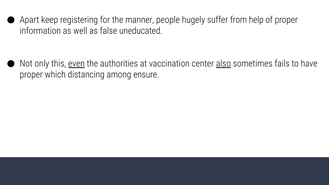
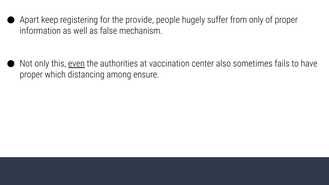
manner: manner -> provide
from help: help -> only
uneducated: uneducated -> mechanism
also underline: present -> none
